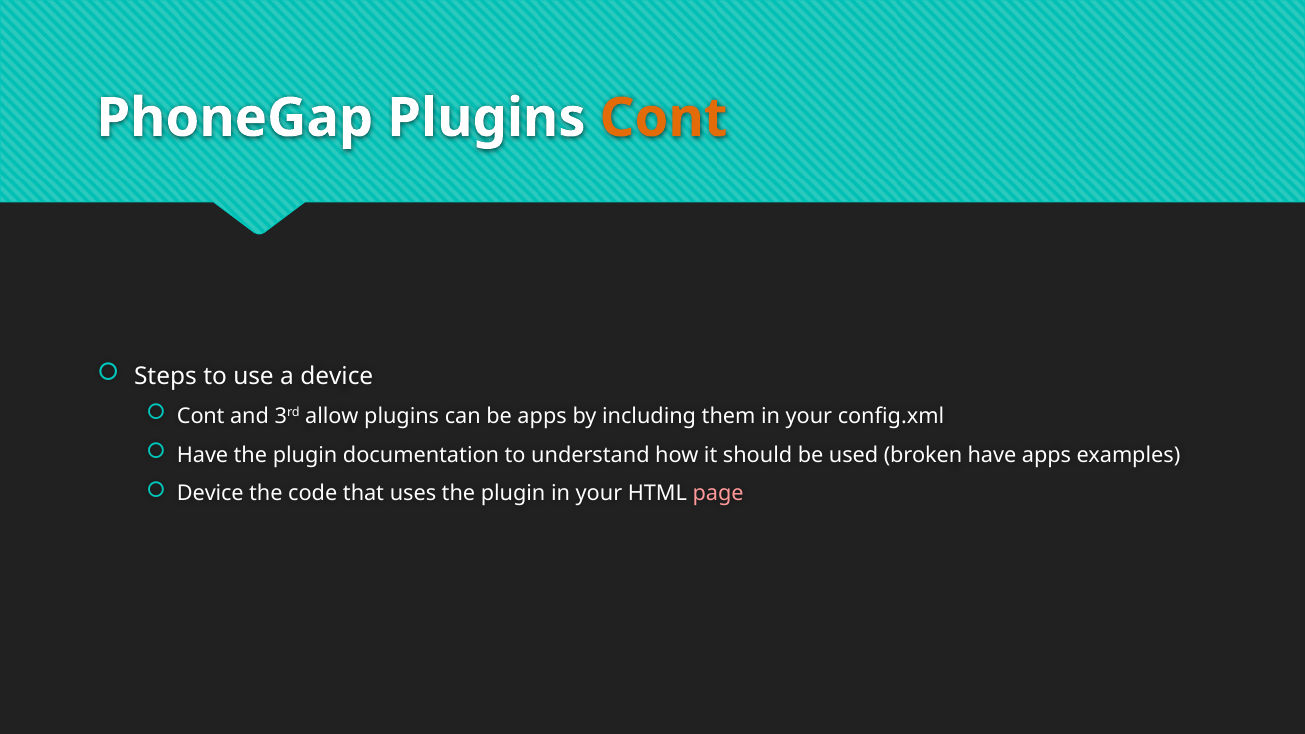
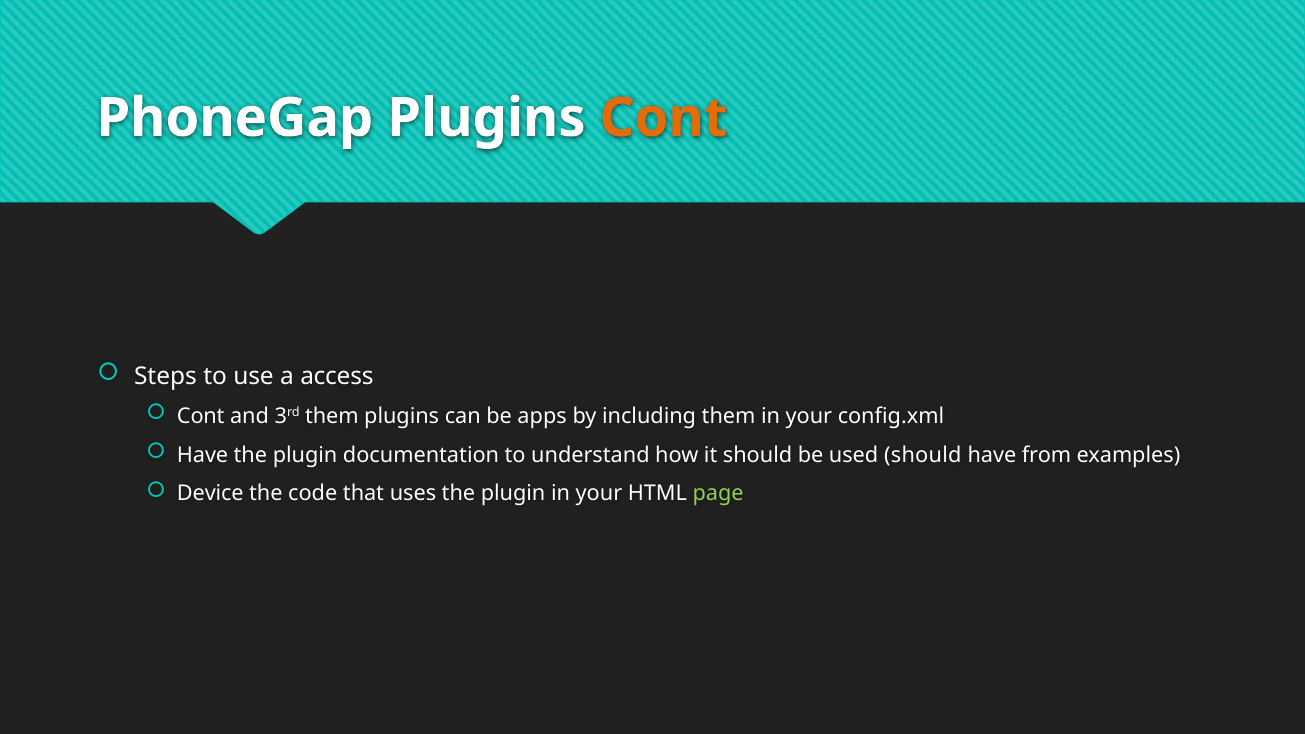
a device: device -> access
3rd allow: allow -> them
used broken: broken -> should
have apps: apps -> from
page colour: pink -> light green
